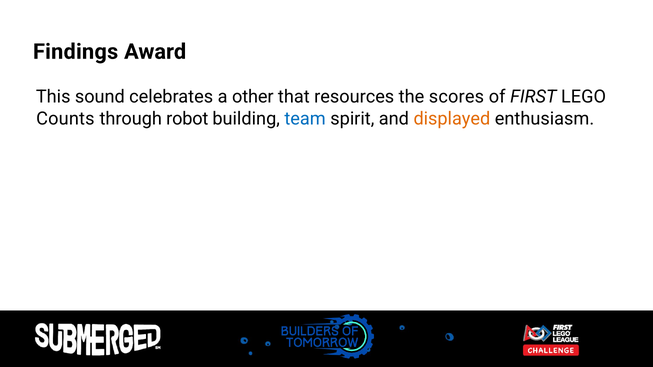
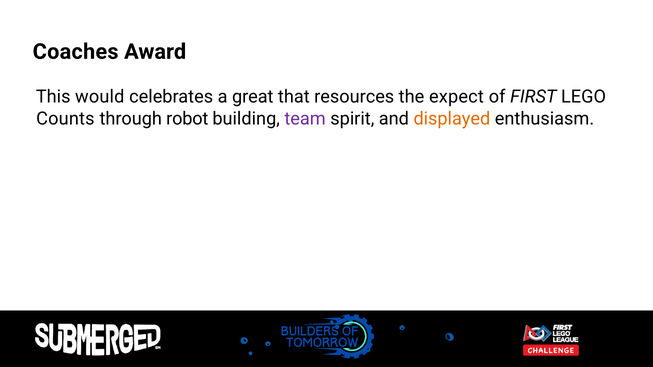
Findings: Findings -> Coaches
sound: sound -> would
other: other -> great
scores: scores -> expect
team colour: blue -> purple
